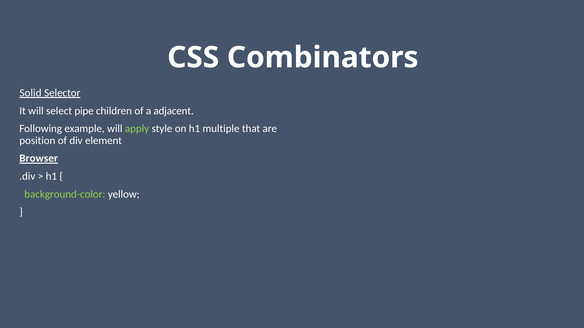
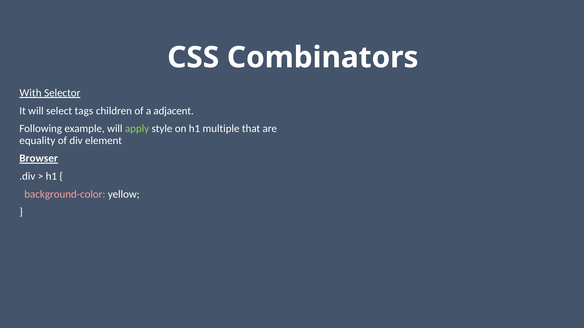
Solid: Solid -> With
pipe: pipe -> tags
position: position -> equality
background-color colour: light green -> pink
